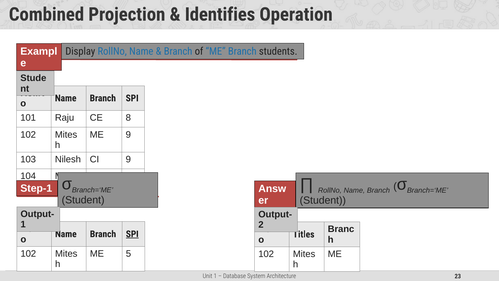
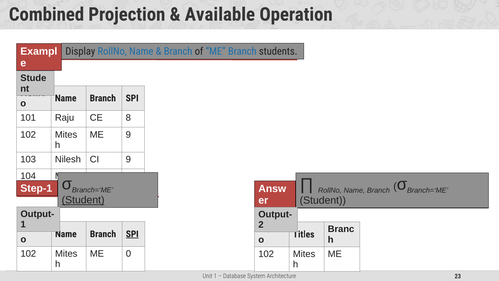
Identifies: Identifies -> Available
Student at (83, 200) underline: none -> present
5: 5 -> 0
